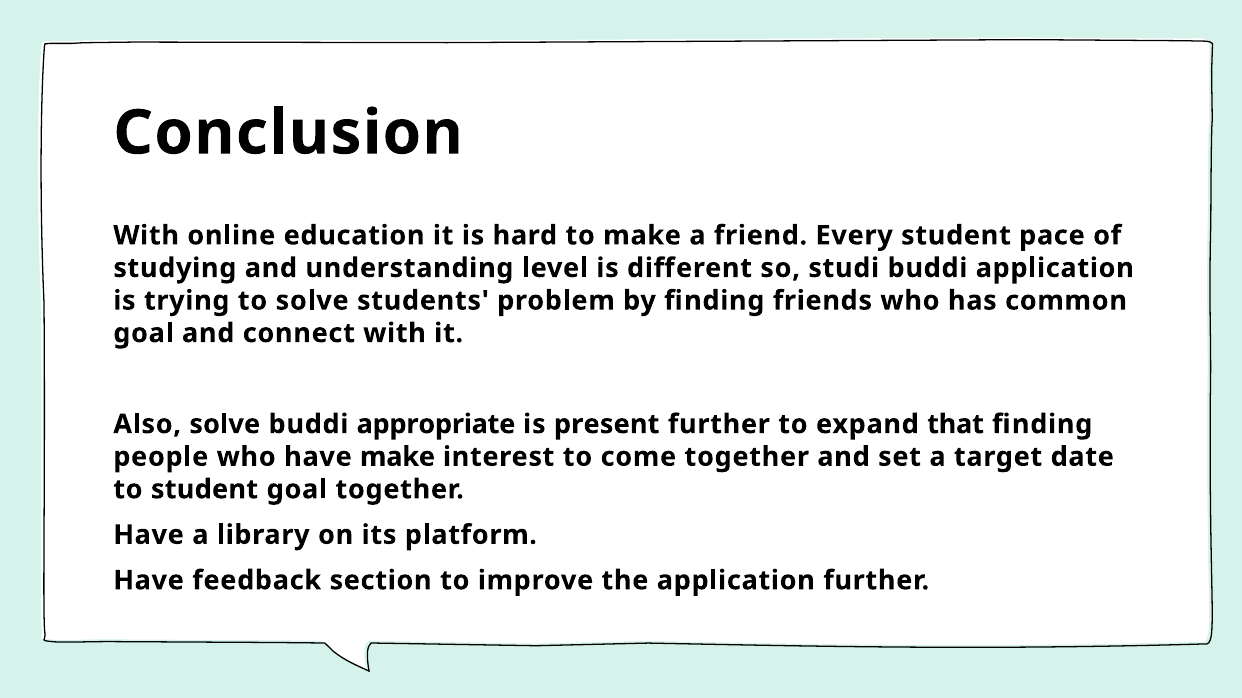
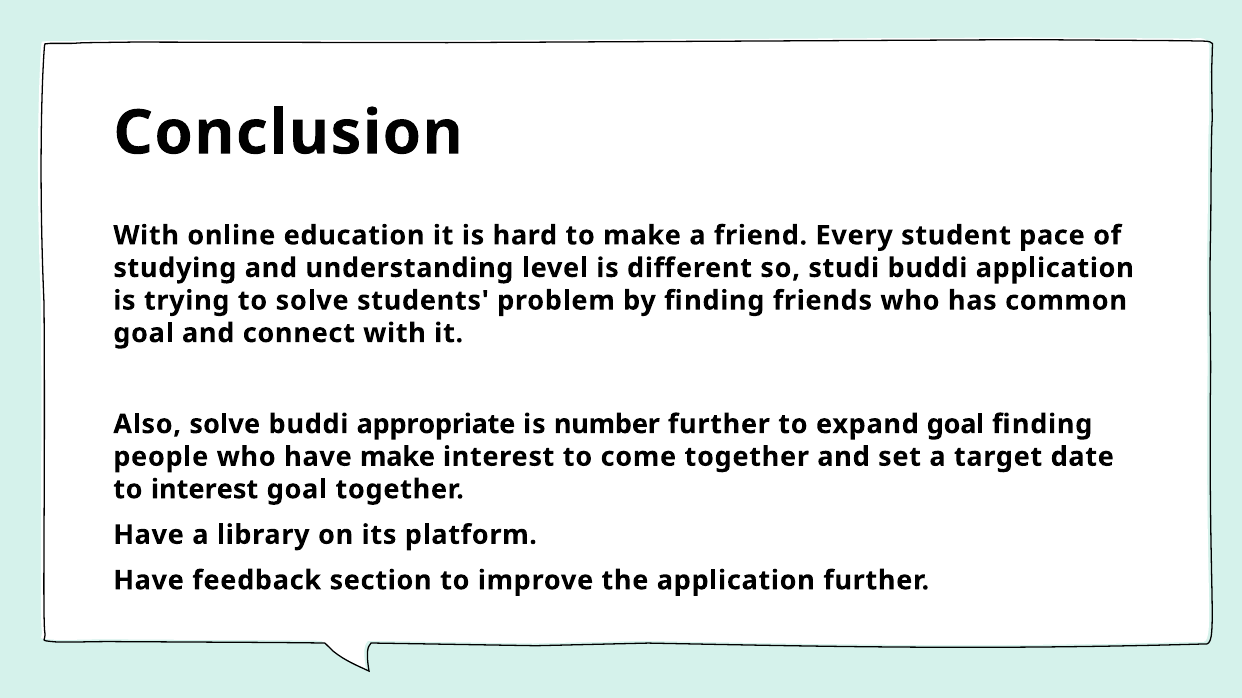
present: present -> number
expand that: that -> goal
to student: student -> interest
